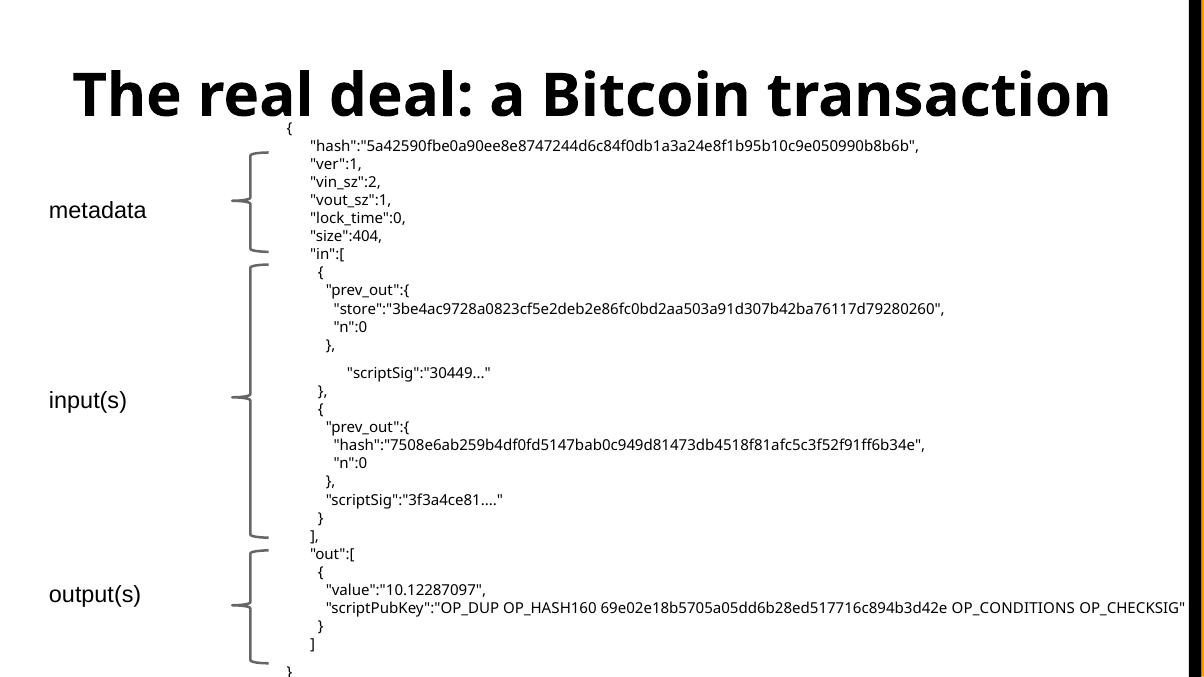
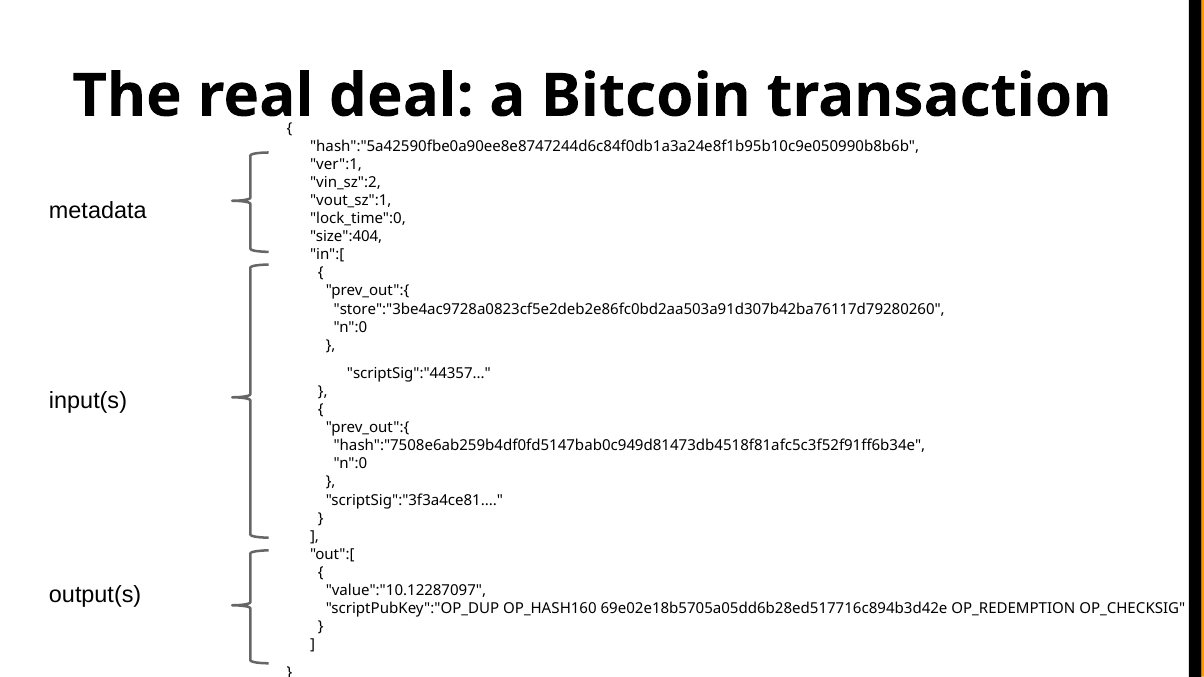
scriptSig":"30449: scriptSig":"30449 -> scriptSig":"44357
OP_CONDITIONS: OP_CONDITIONS -> OP_REDEMPTION
